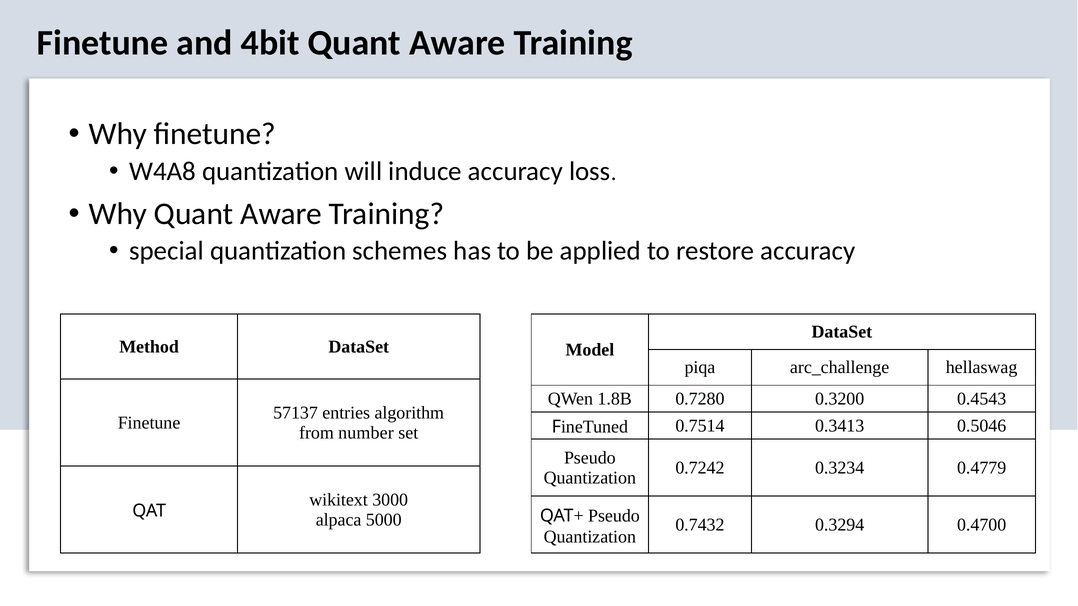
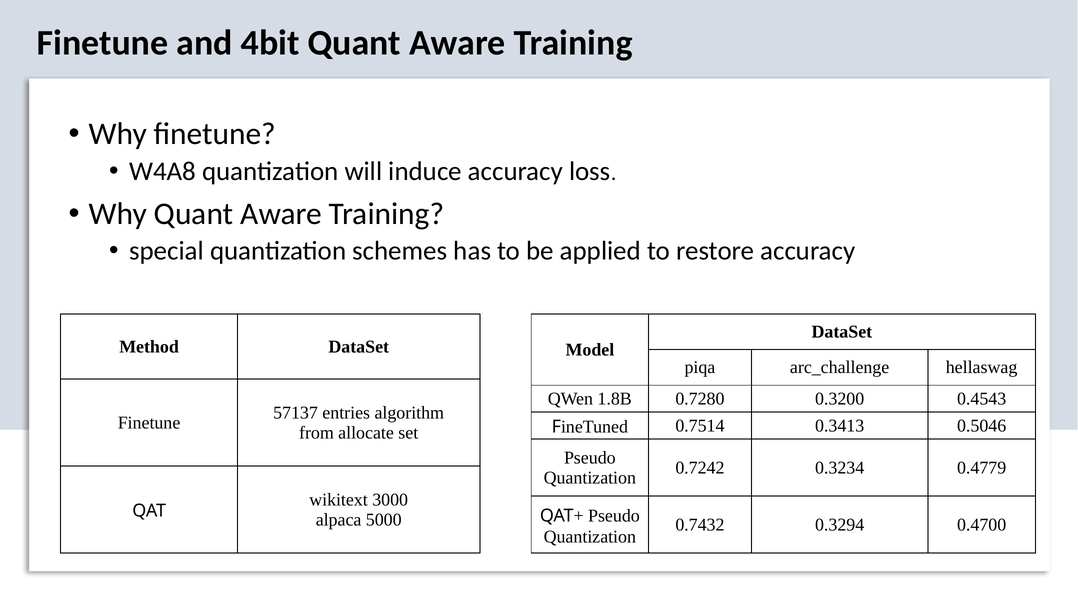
number: number -> allocate
